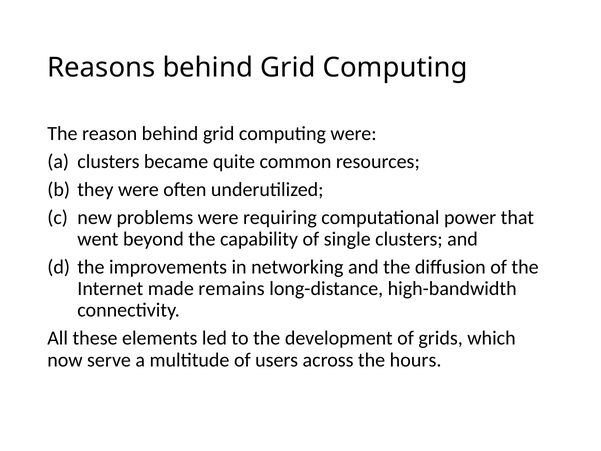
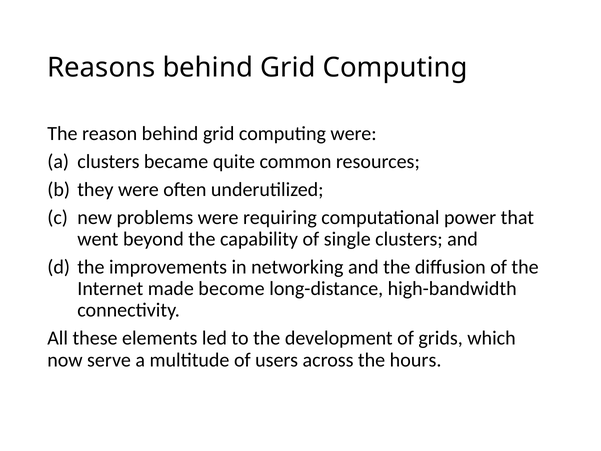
remains: remains -> become
